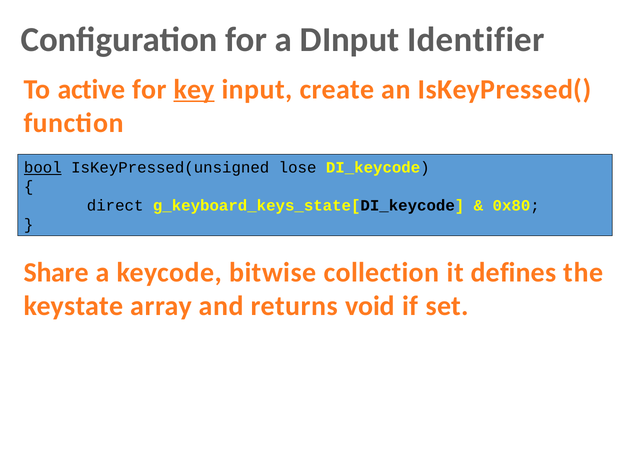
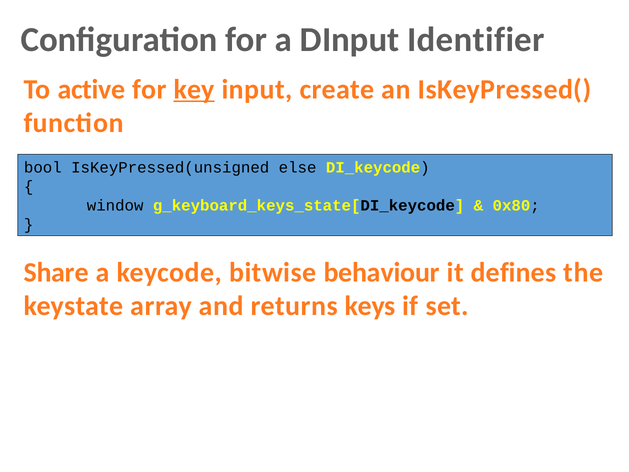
bool underline: present -> none
lose: lose -> else
direct: direct -> window
collection: collection -> behaviour
void: void -> keys
